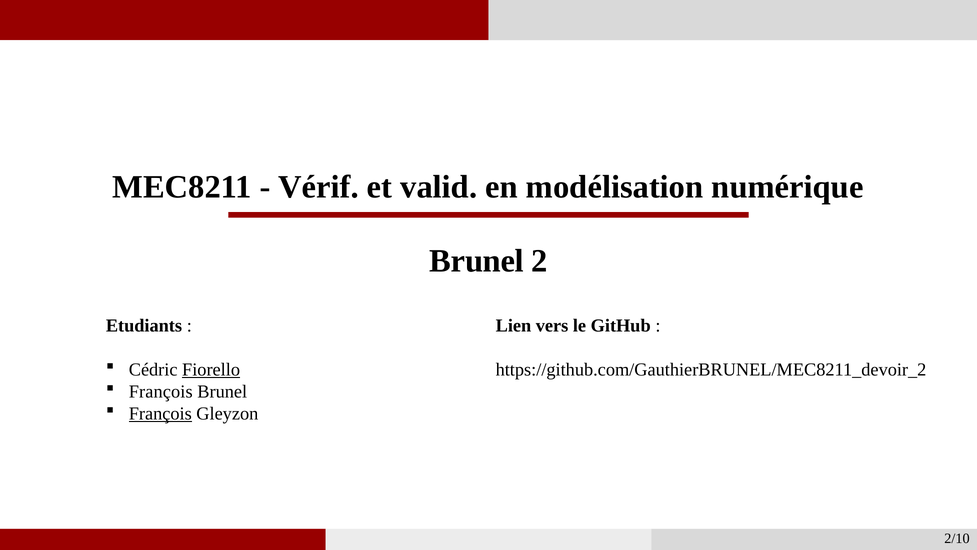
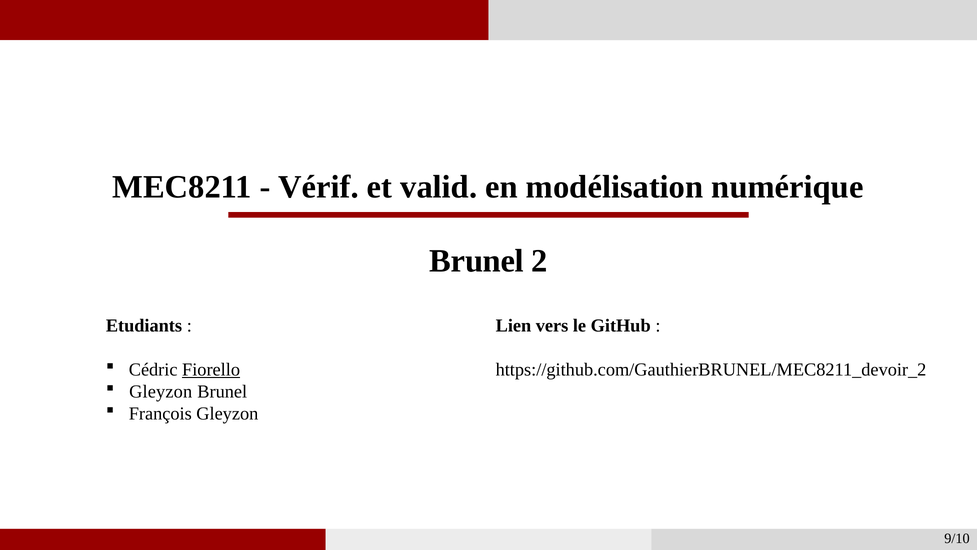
François at (161, 391): François -> Gleyzon
François at (160, 413) underline: present -> none
2/10: 2/10 -> 9/10
